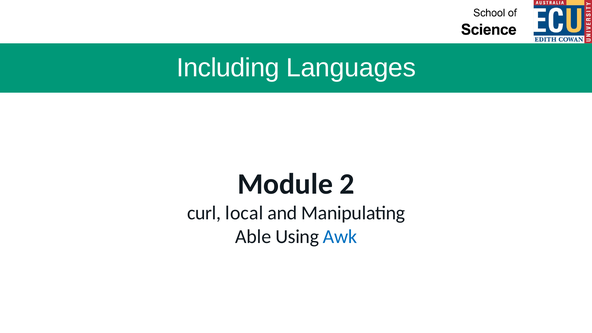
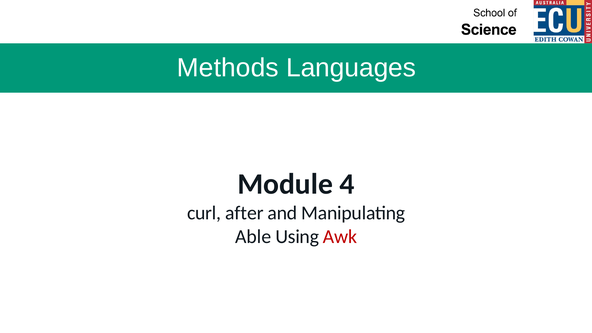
Including: Including -> Methods
2: 2 -> 4
local: local -> after
Awk colour: blue -> red
